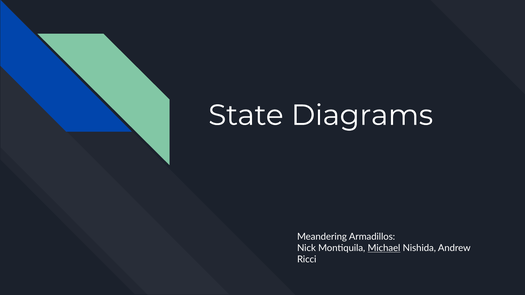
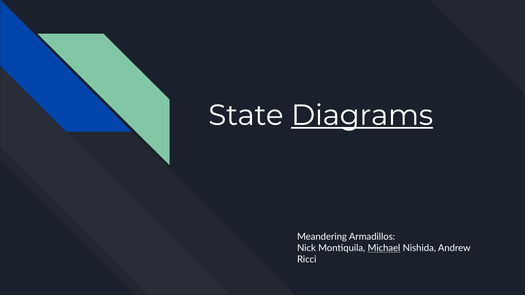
Diagrams underline: none -> present
